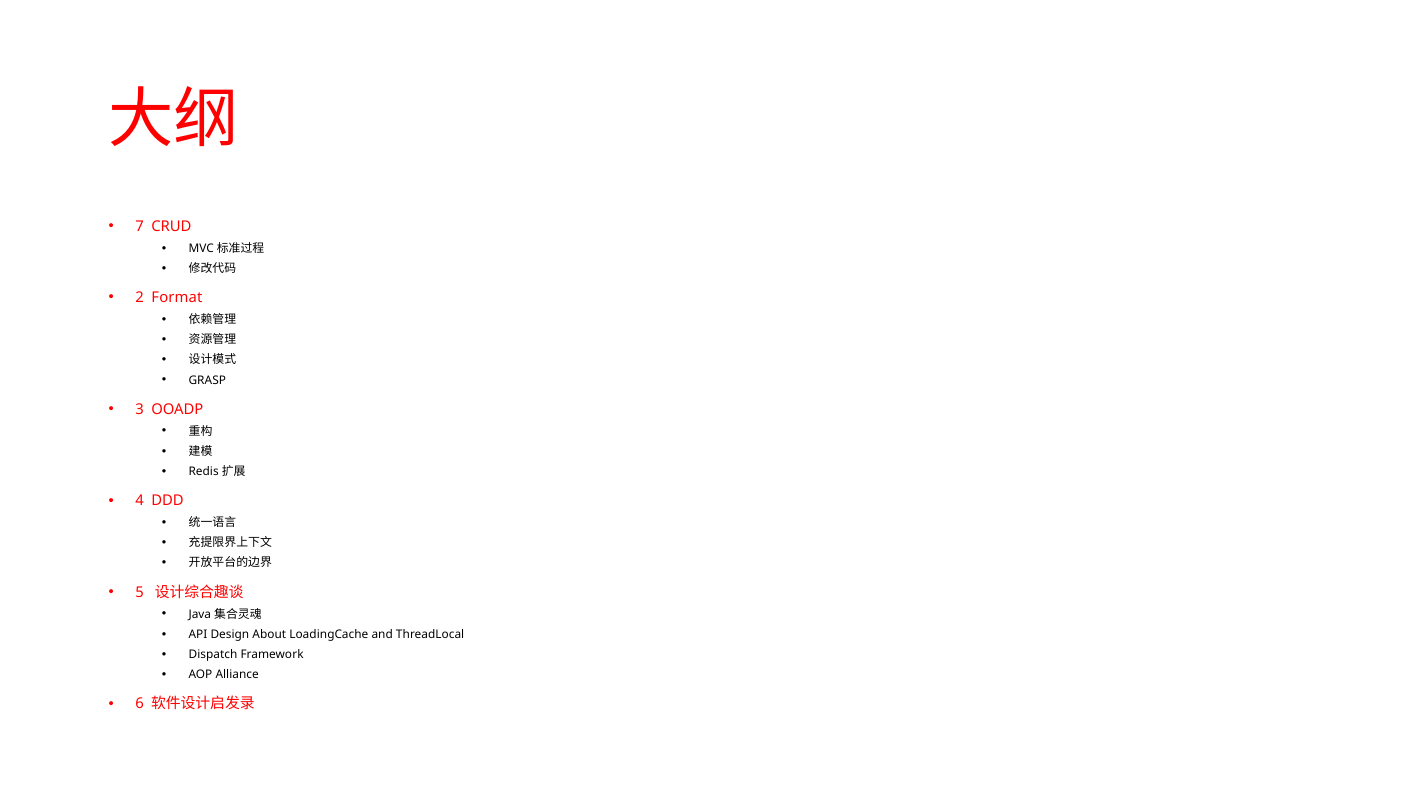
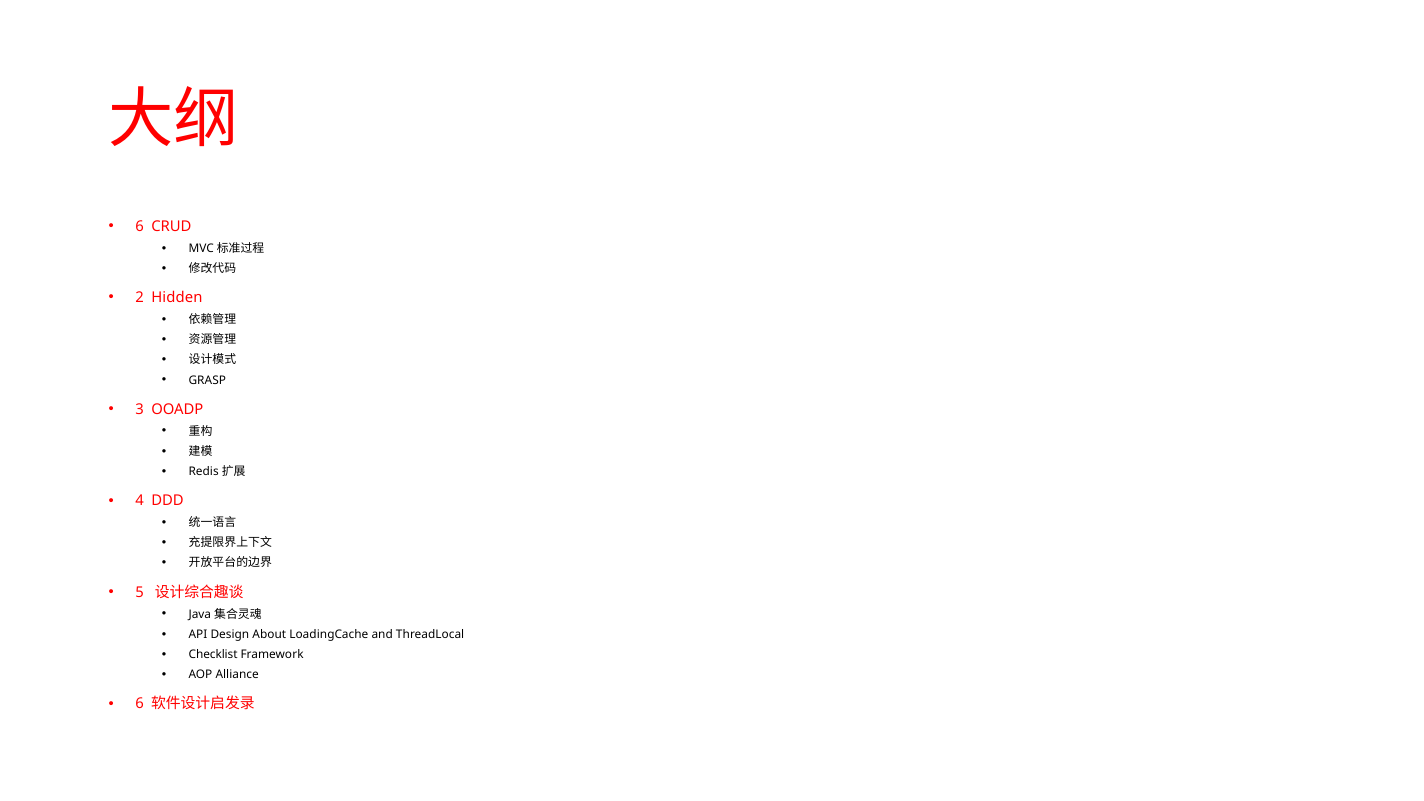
7 at (140, 226): 7 -> 6
Format: Format -> Hidden
Dispatch: Dispatch -> Checklist
